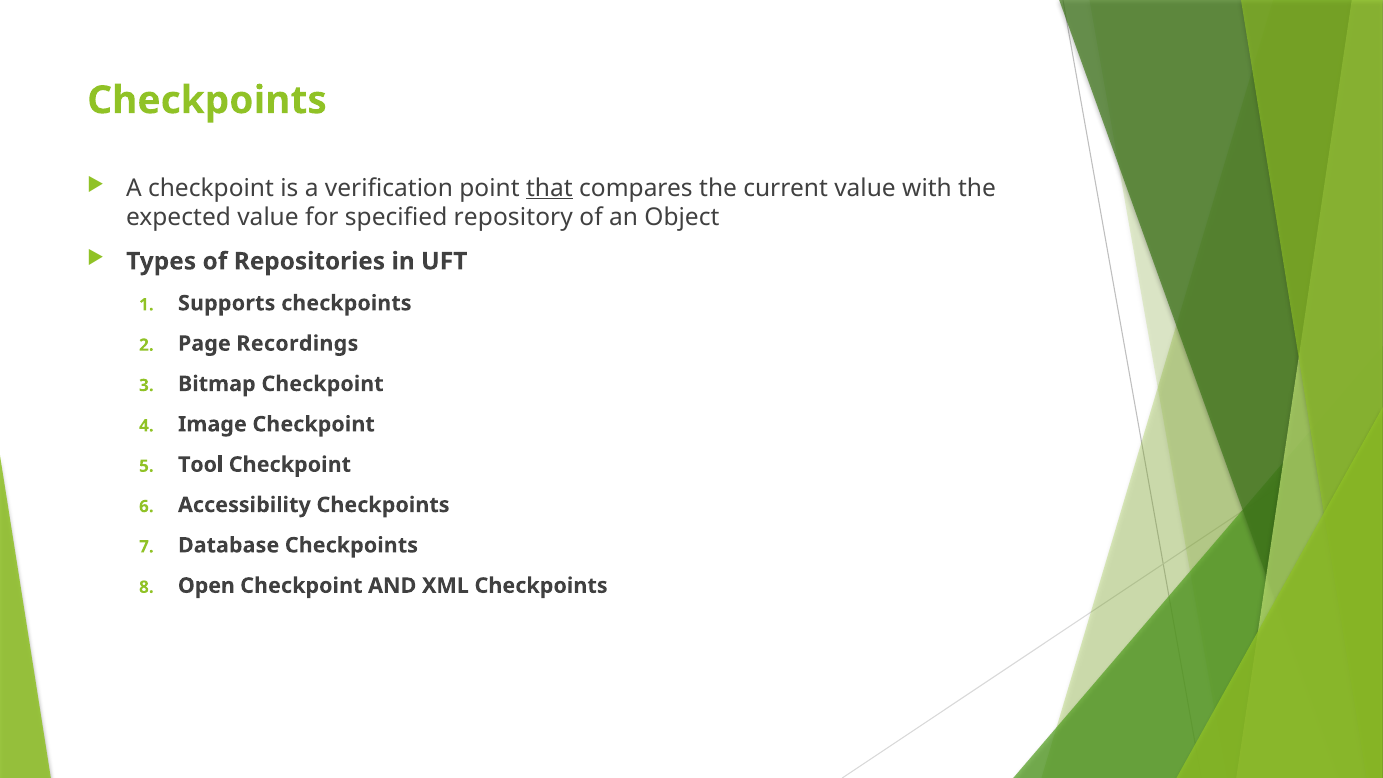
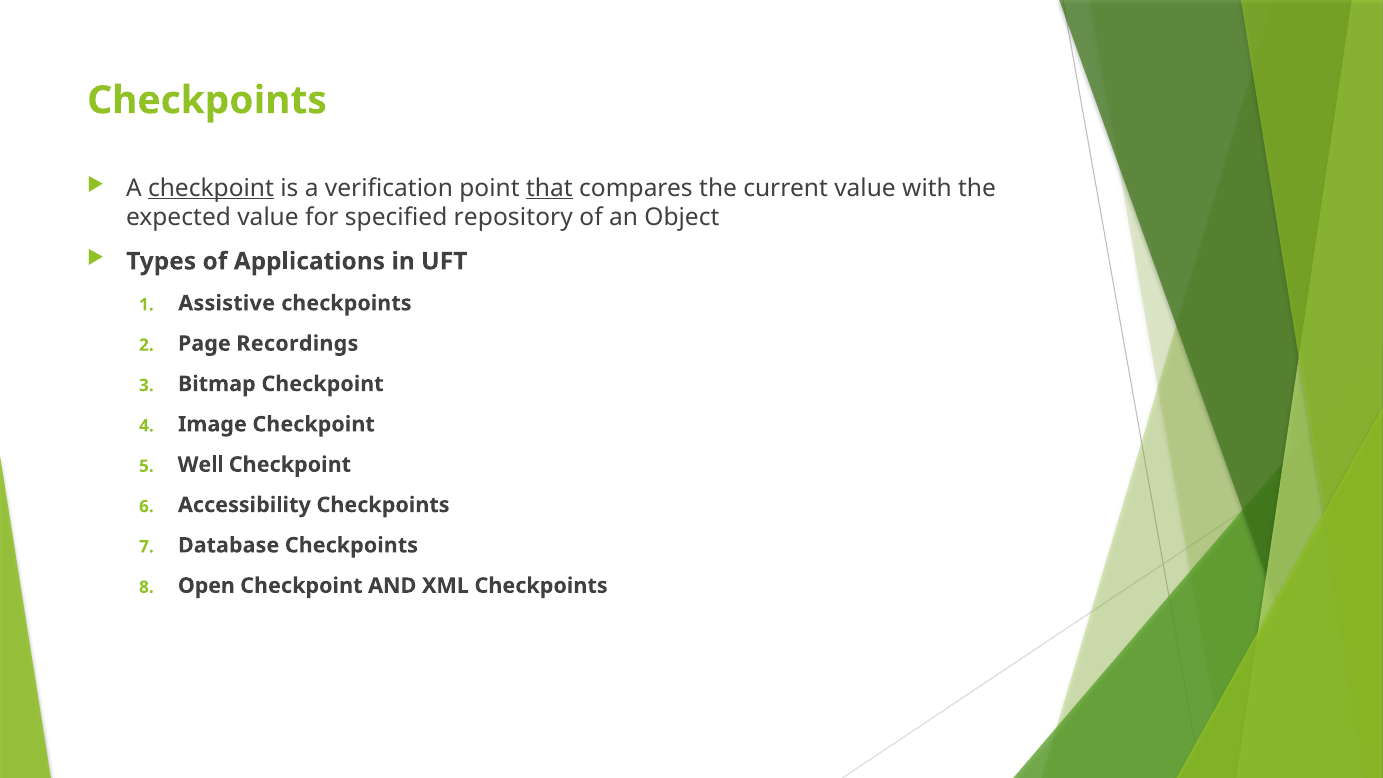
checkpoint at (211, 188) underline: none -> present
Repositories: Repositories -> Applications
Supports: Supports -> Assistive
Tool: Tool -> Well
